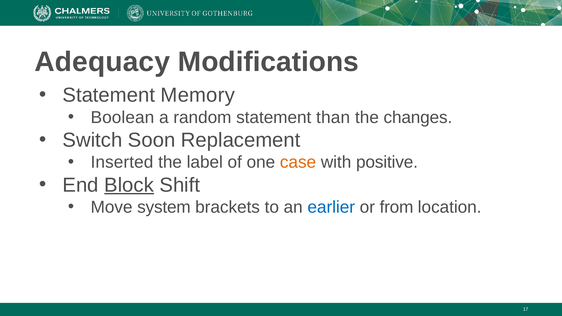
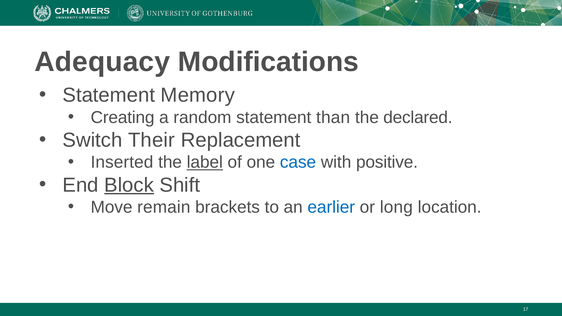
Boolean: Boolean -> Creating
changes: changes -> declared
Soon: Soon -> Their
label underline: none -> present
case colour: orange -> blue
system: system -> remain
from: from -> long
